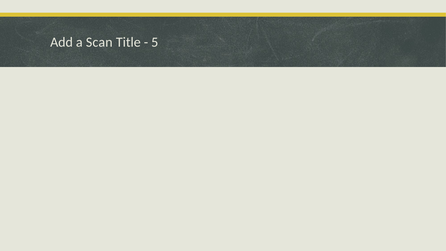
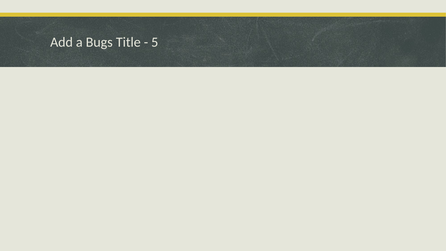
Scan: Scan -> Bugs
